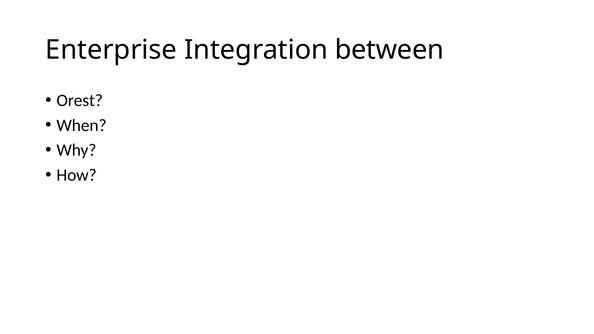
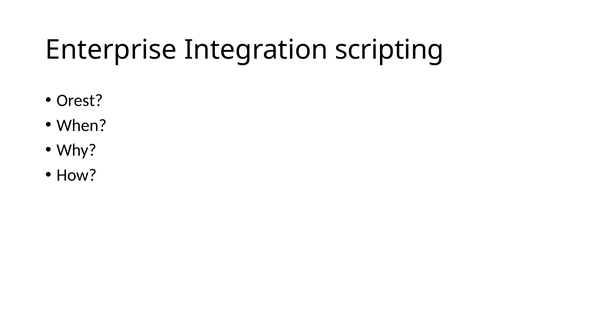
between: between -> scripting
